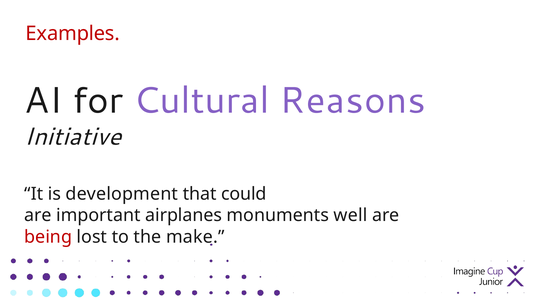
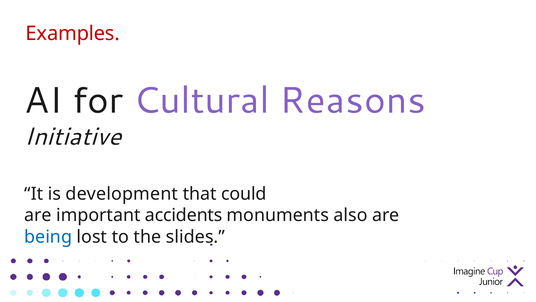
airplanes: airplanes -> accidents
well: well -> also
being colour: red -> blue
make: make -> slides
